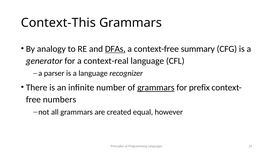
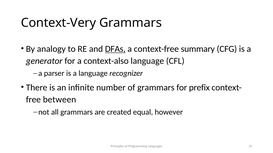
Context-This: Context-This -> Context-Very
context-real: context-real -> context-also
grammars at (156, 88) underline: present -> none
numbers: numbers -> between
